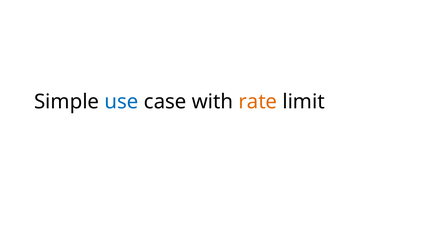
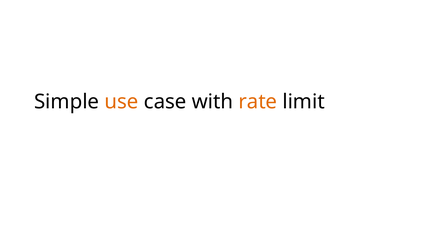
use colour: blue -> orange
